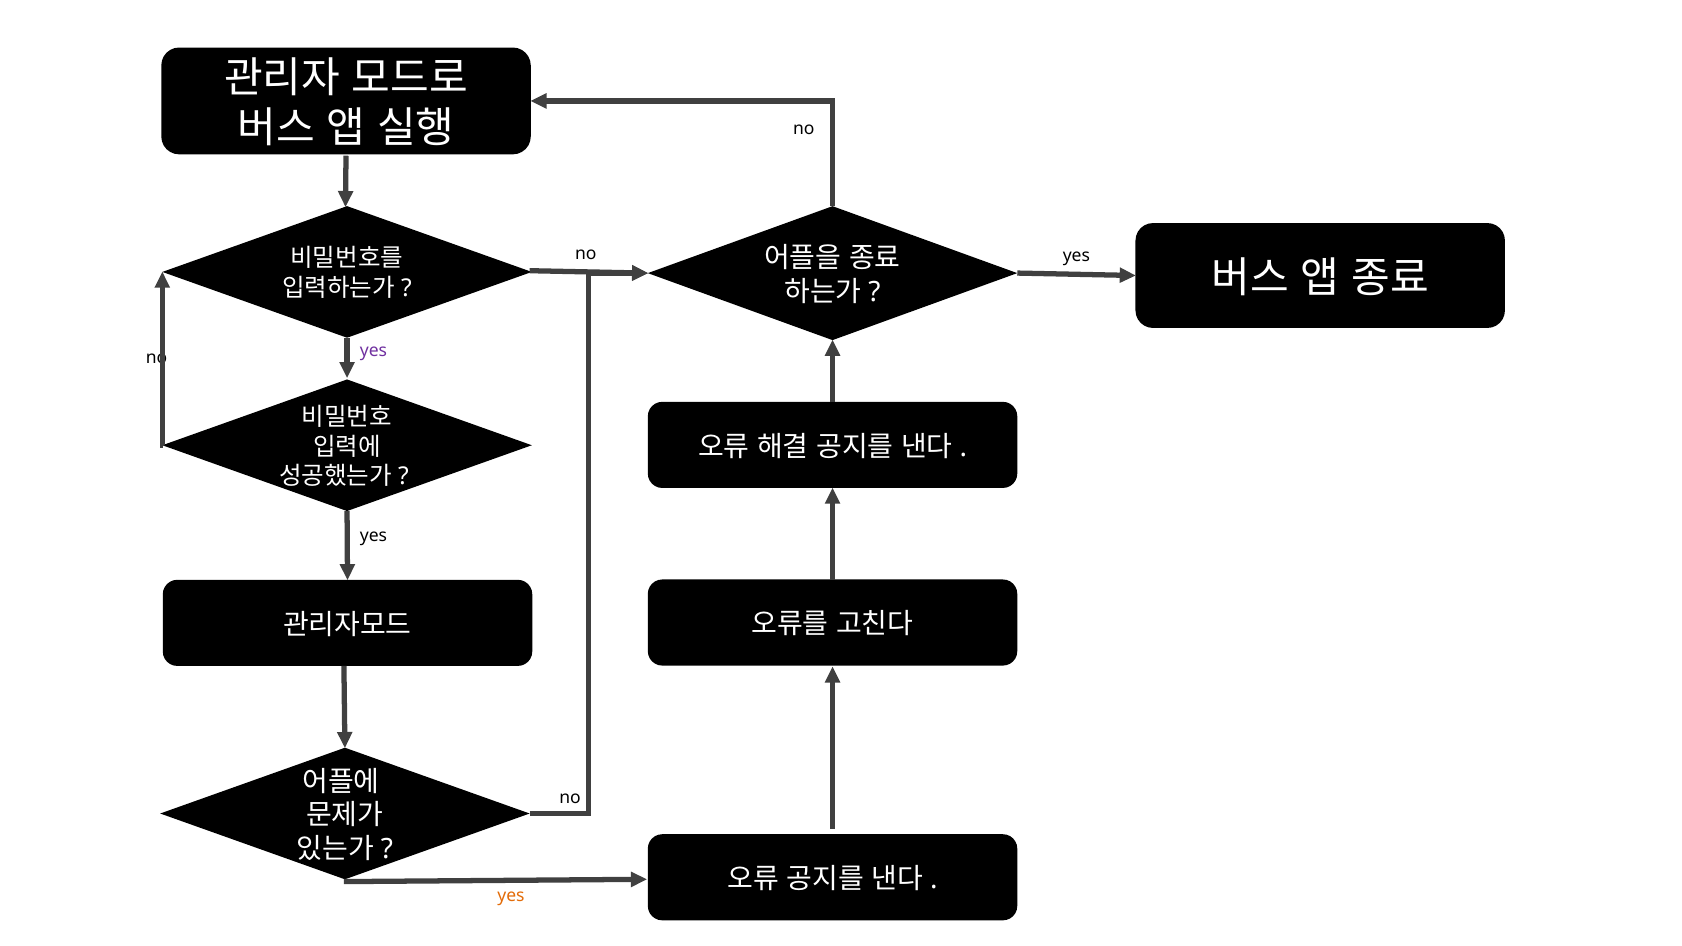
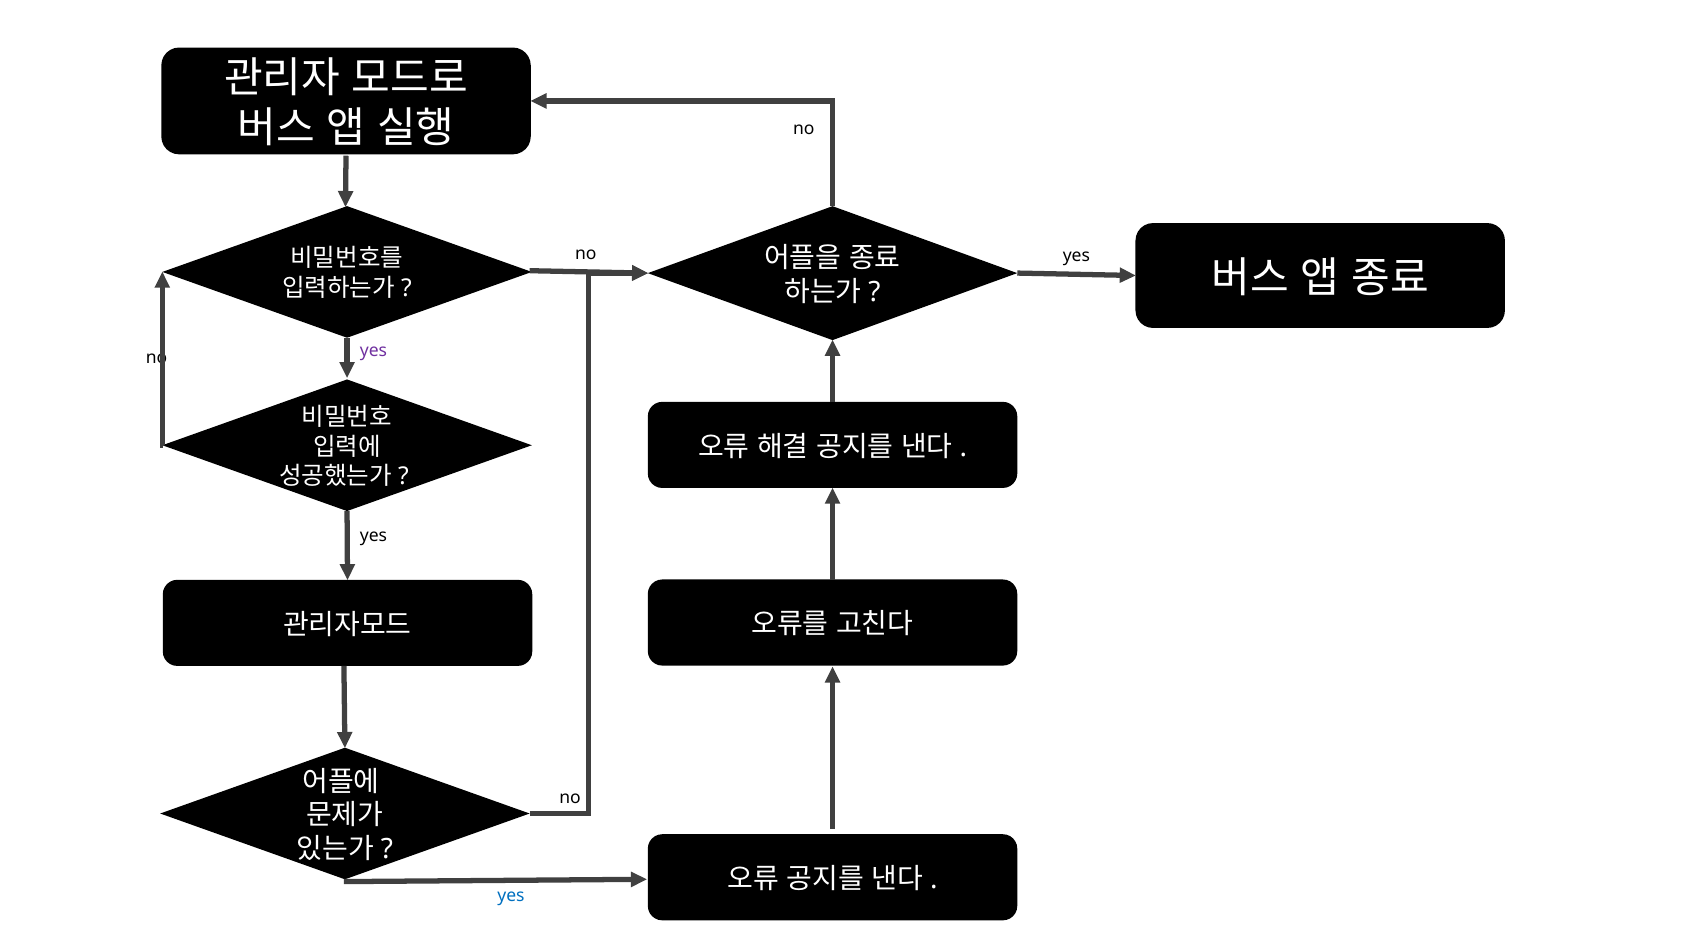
yes at (511, 895) colour: orange -> blue
